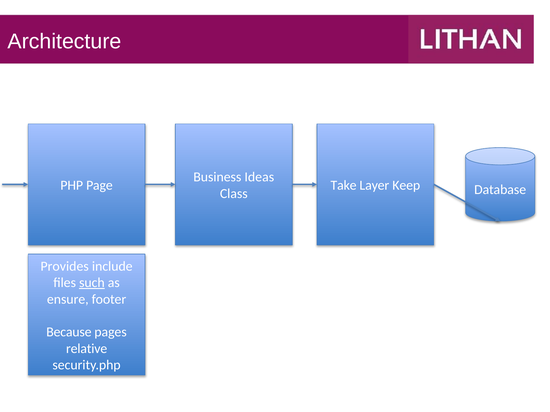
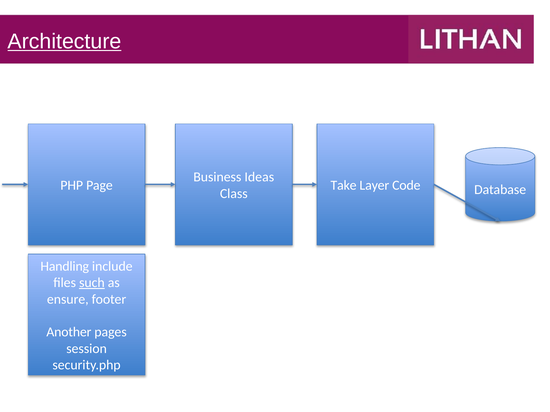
Architecture underline: none -> present
Keep: Keep -> Code
Provides: Provides -> Handling
Because: Because -> Another
relative: relative -> session
